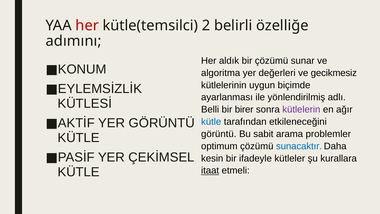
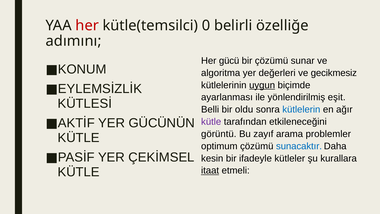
2: 2 -> 0
aldık: aldık -> gücü
uygun underline: none -> present
adlı: adlı -> eşit
birer: birer -> oldu
kütlelerin colour: purple -> blue
YER GÖRÜNTÜ: GÖRÜNTÜ -> GÜCÜNÜN
kütle at (211, 122) colour: blue -> purple
sabit: sabit -> zayıf
